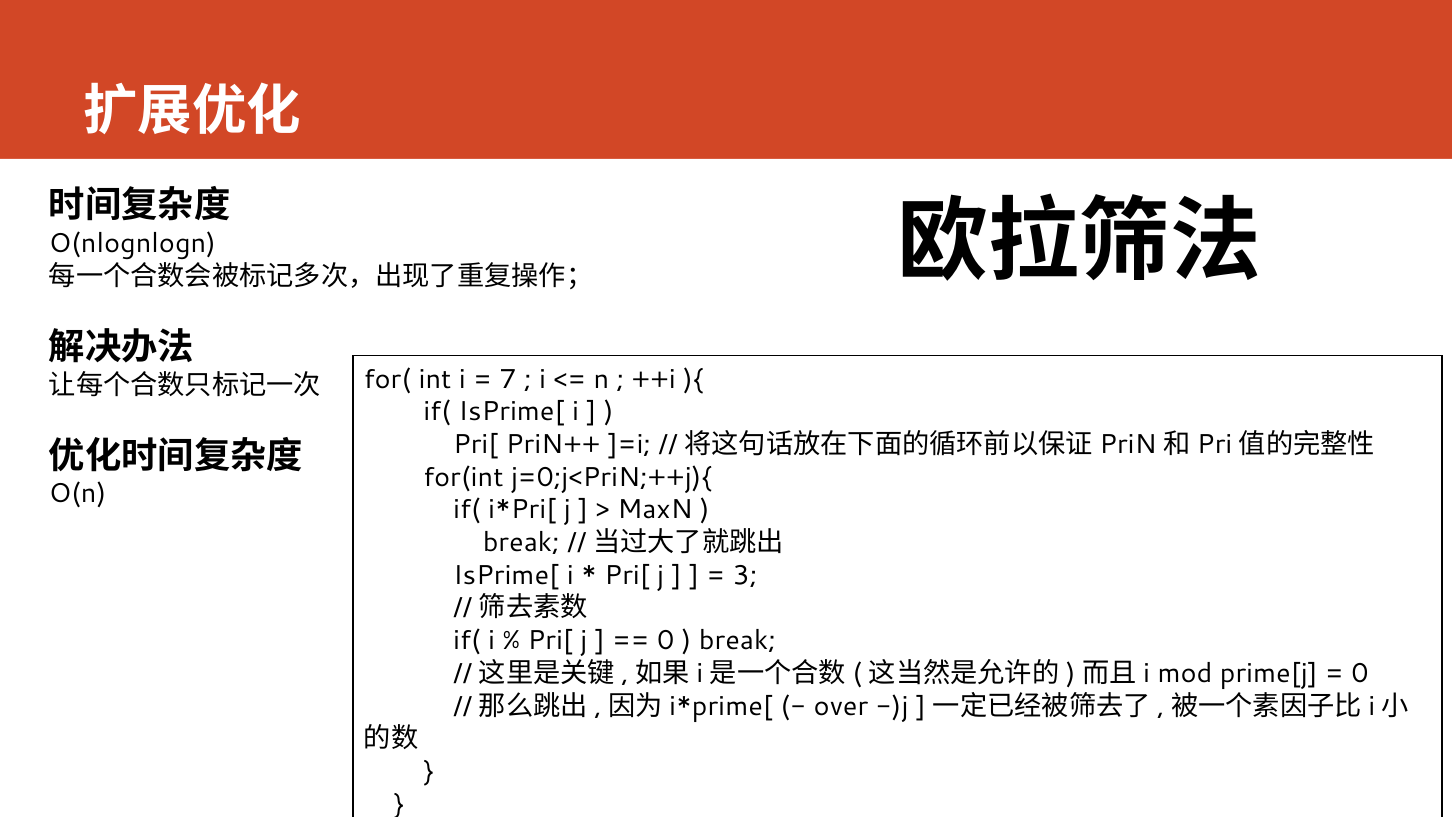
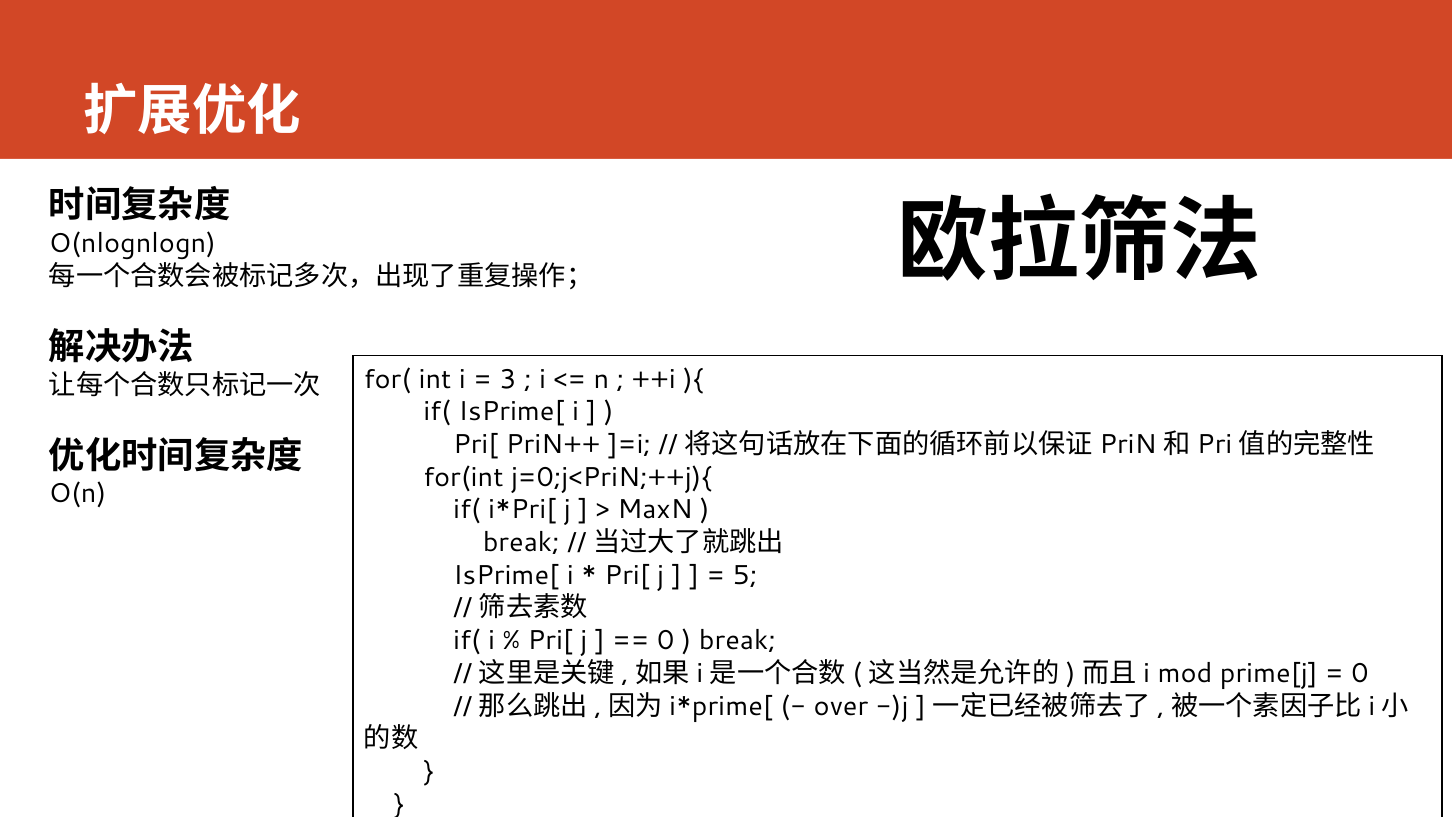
7: 7 -> 3
3: 3 -> 5
